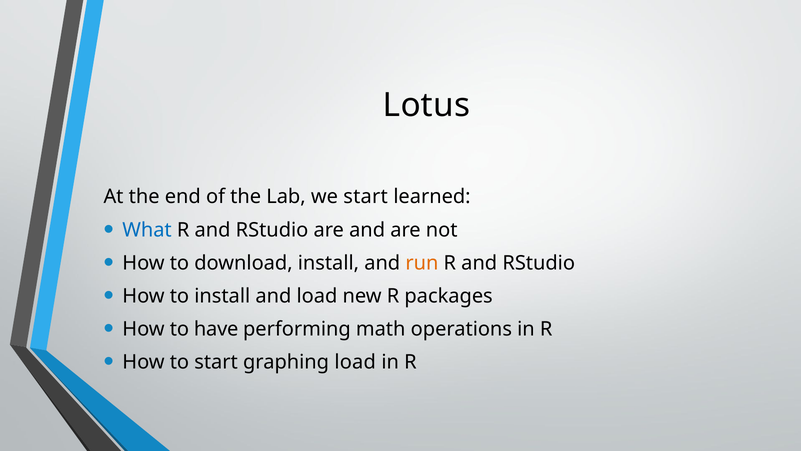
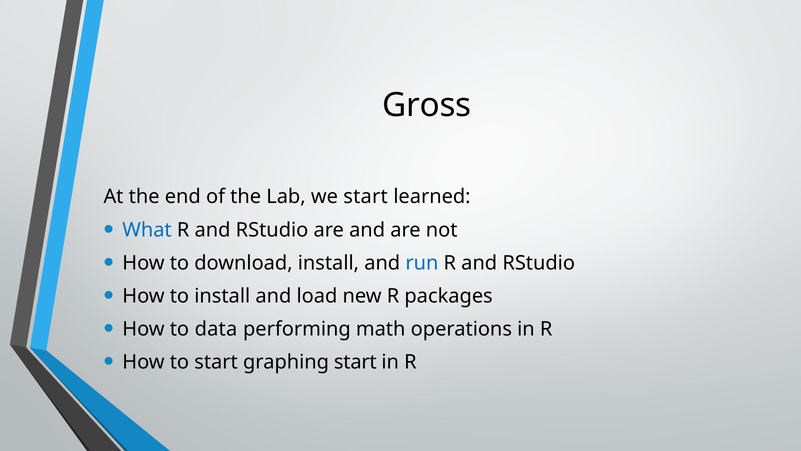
Lotus: Lotus -> Gross
run colour: orange -> blue
have: have -> data
graphing load: load -> start
